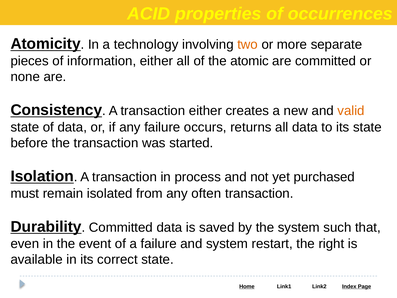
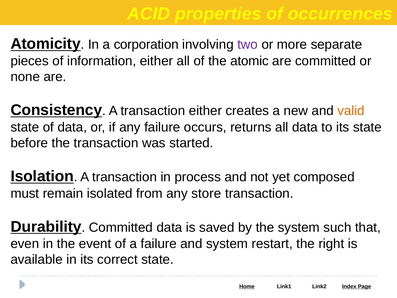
technology: technology -> corporation
two colour: orange -> purple
purchased: purchased -> composed
often: often -> store
